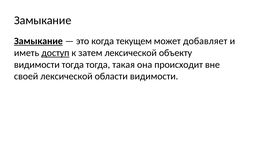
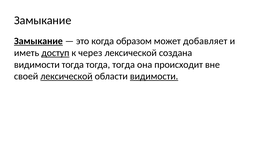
текущем: текущем -> образом
затем: затем -> через
объекту: объекту -> создана
такая at (124, 64): такая -> тогда
лексической at (66, 76) underline: none -> present
видимости at (154, 76) underline: none -> present
